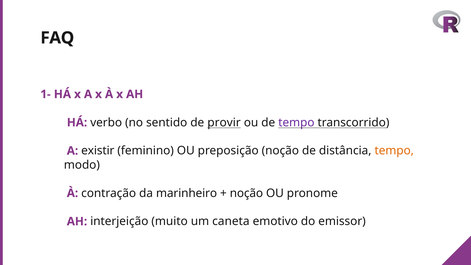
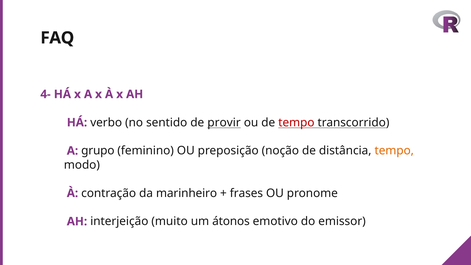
1-: 1- -> 4-
tempo at (296, 122) colour: purple -> red
existir: existir -> grupo
noção at (246, 193): noção -> frases
caneta: caneta -> átonos
